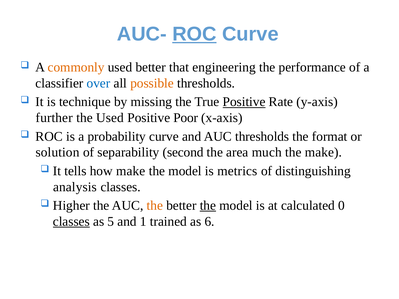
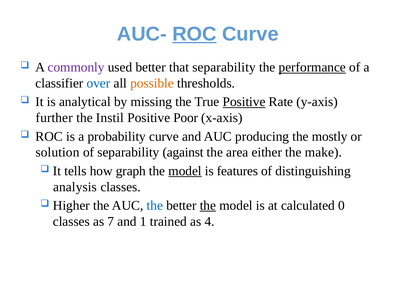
commonly colour: orange -> purple
that engineering: engineering -> separability
performance underline: none -> present
technique: technique -> analytical
the Used: Used -> Instil
AUC thresholds: thresholds -> producing
format: format -> mostly
second: second -> against
much: much -> either
how make: make -> graph
model at (185, 171) underline: none -> present
metrics: metrics -> features
the at (155, 206) colour: orange -> blue
classes at (71, 222) underline: present -> none
5: 5 -> 7
6: 6 -> 4
